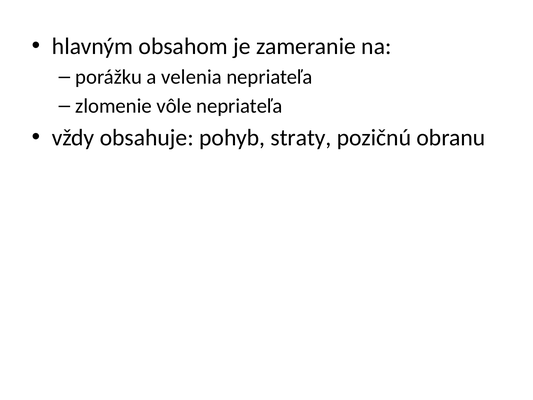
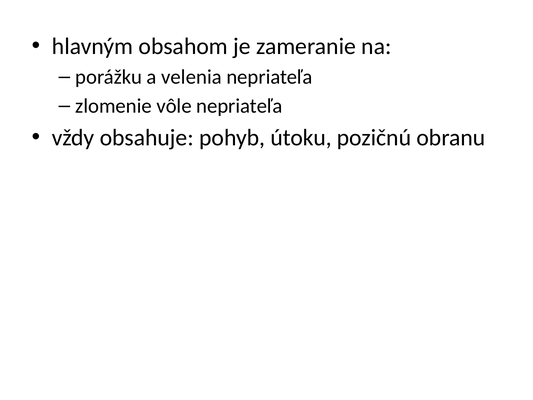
straty: straty -> útoku
